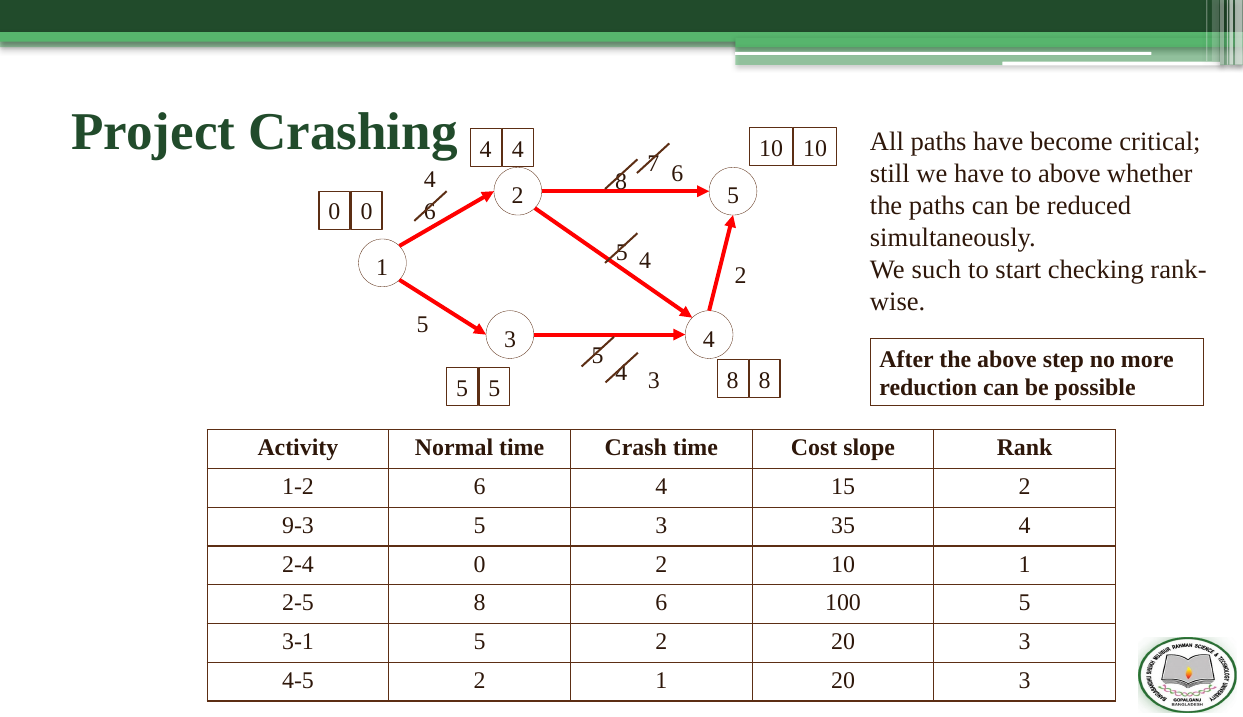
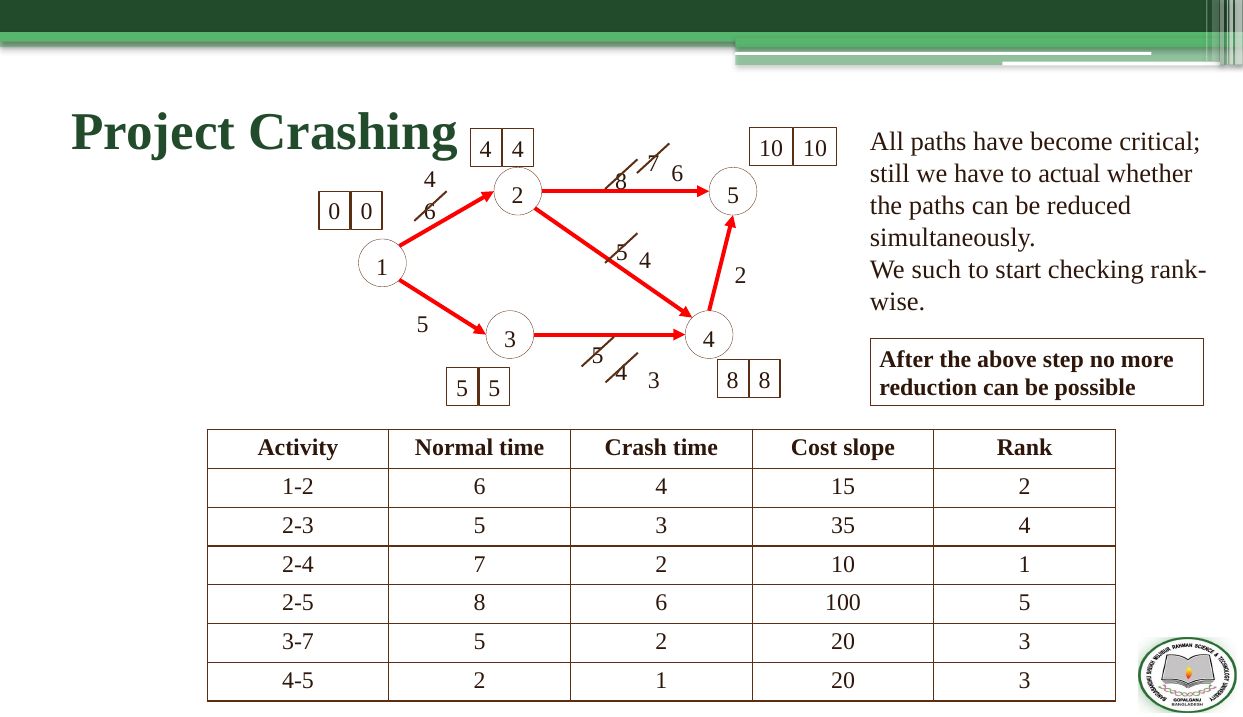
to above: above -> actual
9-3: 9-3 -> 2-3
2-4 0: 0 -> 7
3-1: 3-1 -> 3-7
